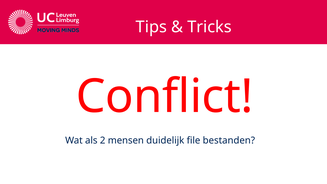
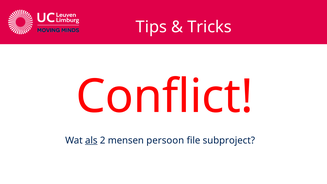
als underline: none -> present
duidelijk: duidelijk -> persoon
bestanden: bestanden -> subproject
